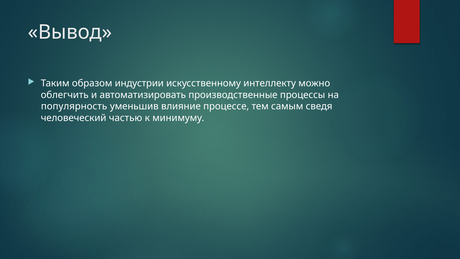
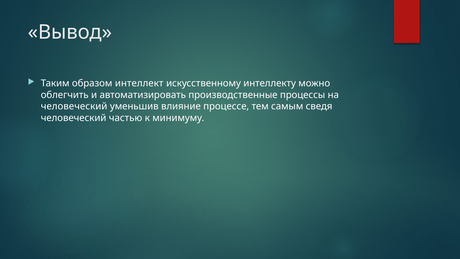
индустрии: индустрии -> интеллект
популярность at (74, 106): популярность -> человеческий
